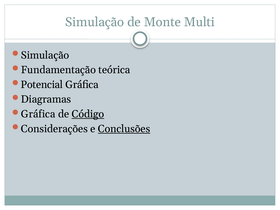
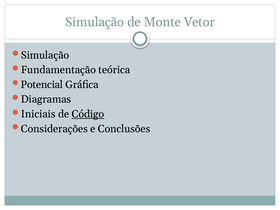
Multi: Multi -> Vetor
Gráfica at (38, 114): Gráfica -> Iniciais
Conclusões underline: present -> none
